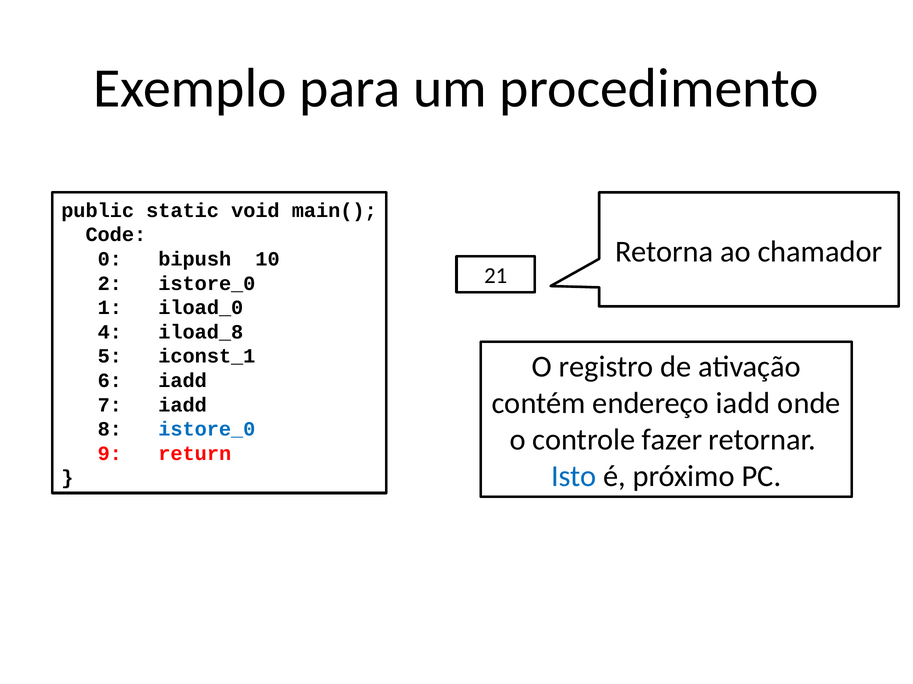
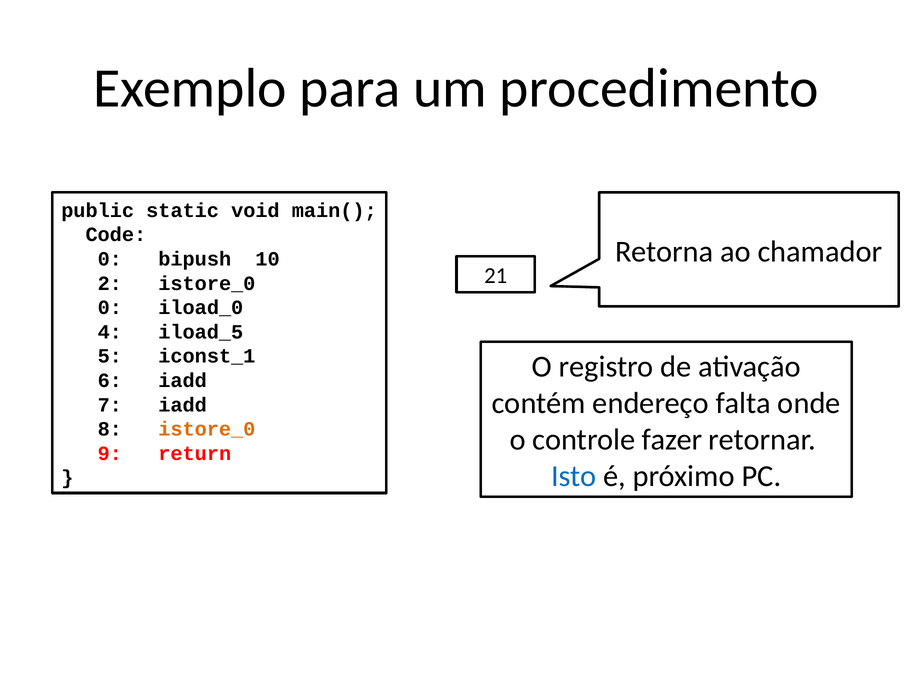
1 at (110, 308): 1 -> 0
iload_8: iload_8 -> iload_5
endereço iadd: iadd -> falta
istore_0 at (207, 430) colour: blue -> orange
